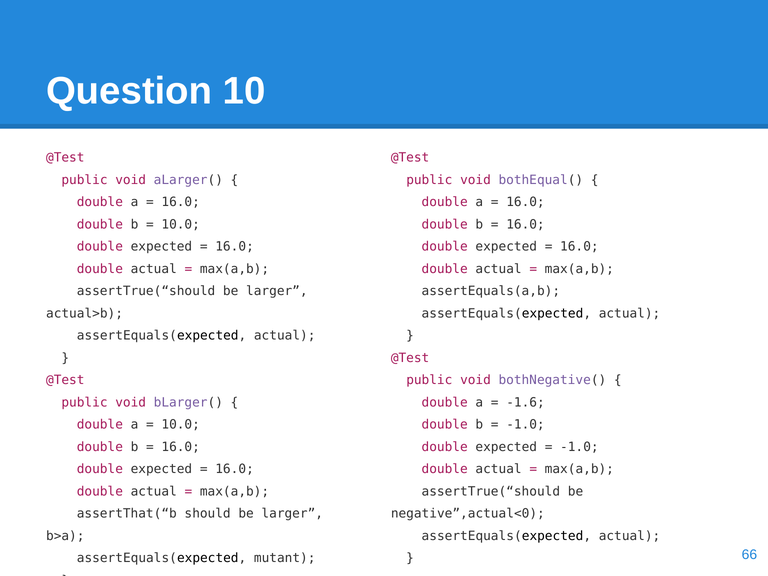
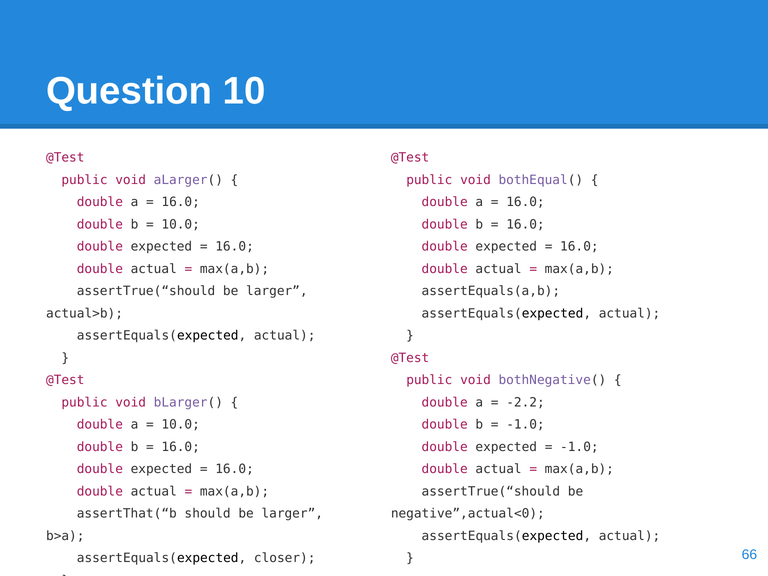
-1.6: -1.6 -> -2.2
mutant: mutant -> closer
